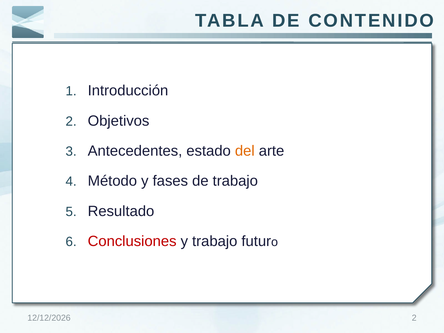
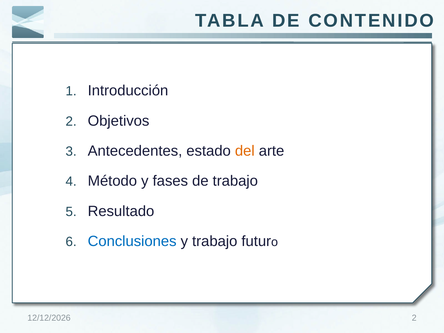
Conclusiones colour: red -> blue
